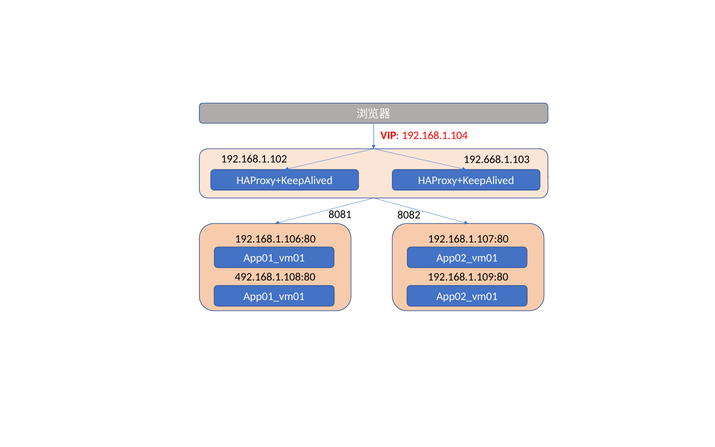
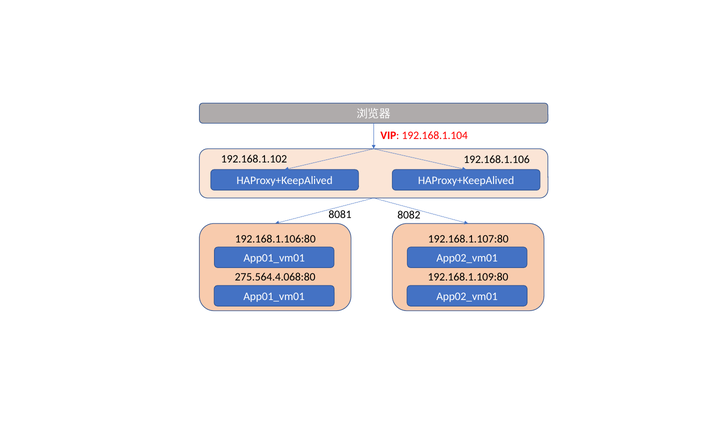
192.668.1.103: 192.668.1.103 -> 192.168.1.106
492.168.1.108:80: 492.168.1.108:80 -> 275.564.4.068:80
